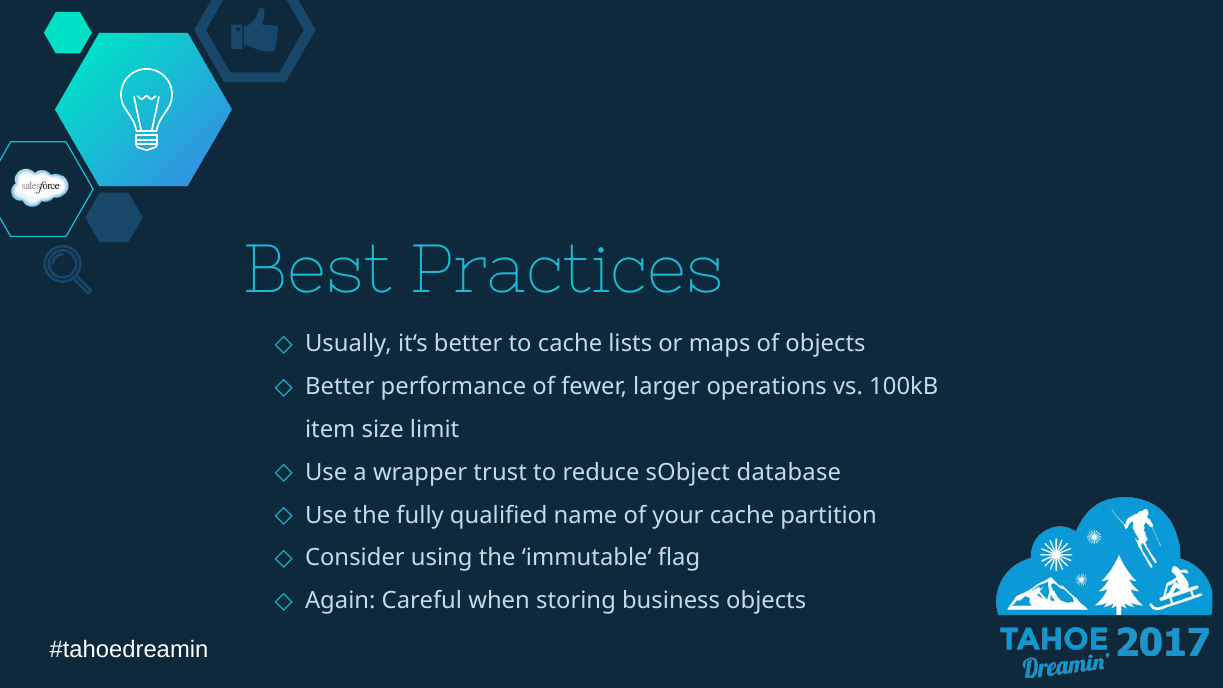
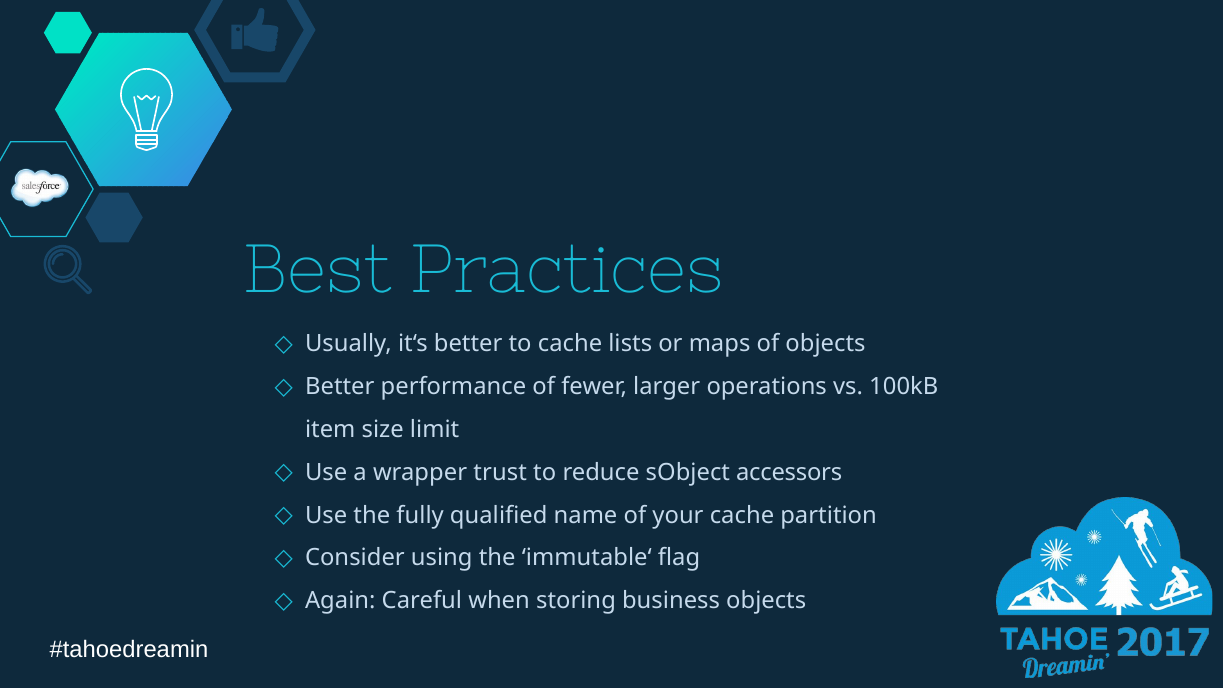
database: database -> accessors
